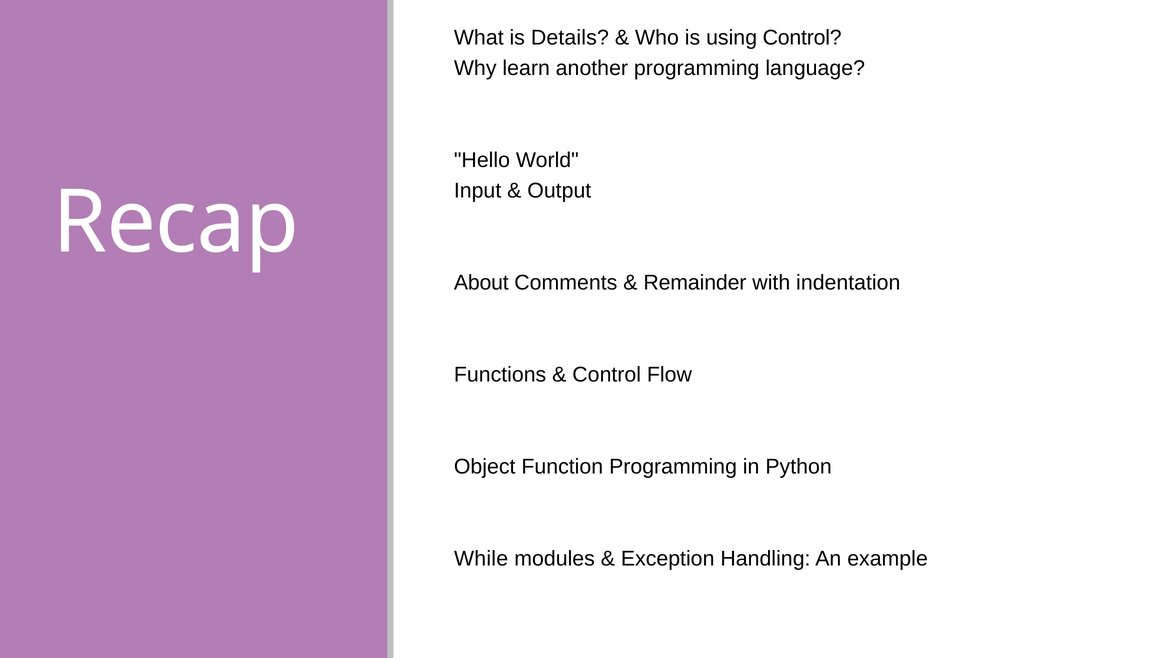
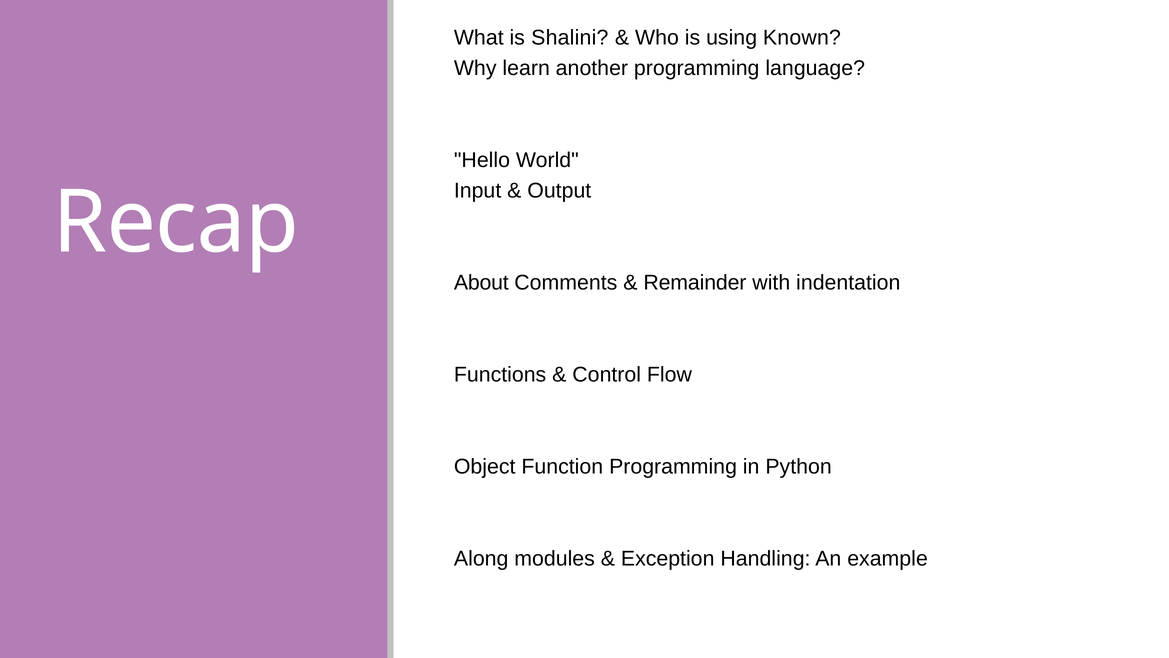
Details: Details -> Shalini
using Control: Control -> Known
While: While -> Along
